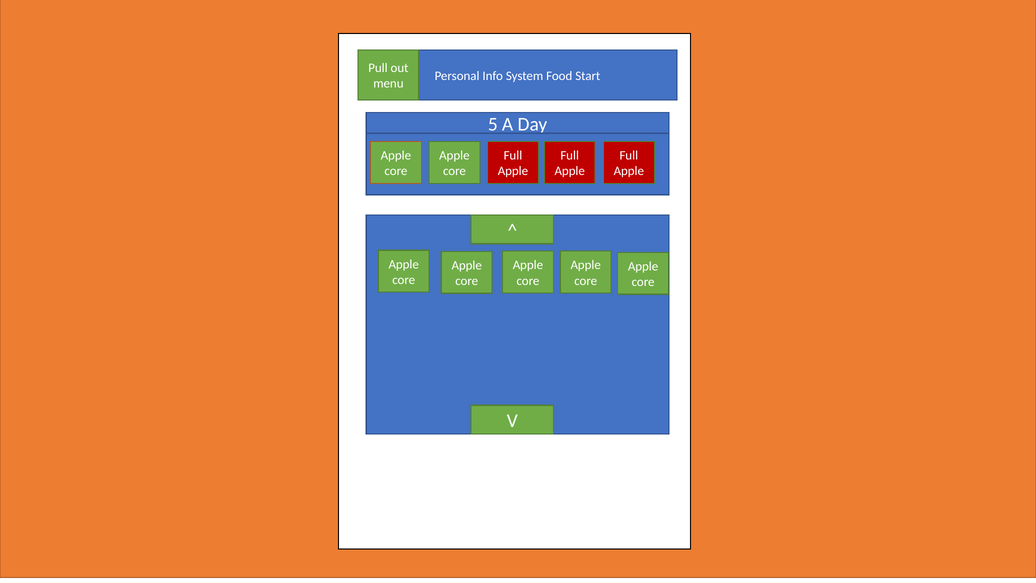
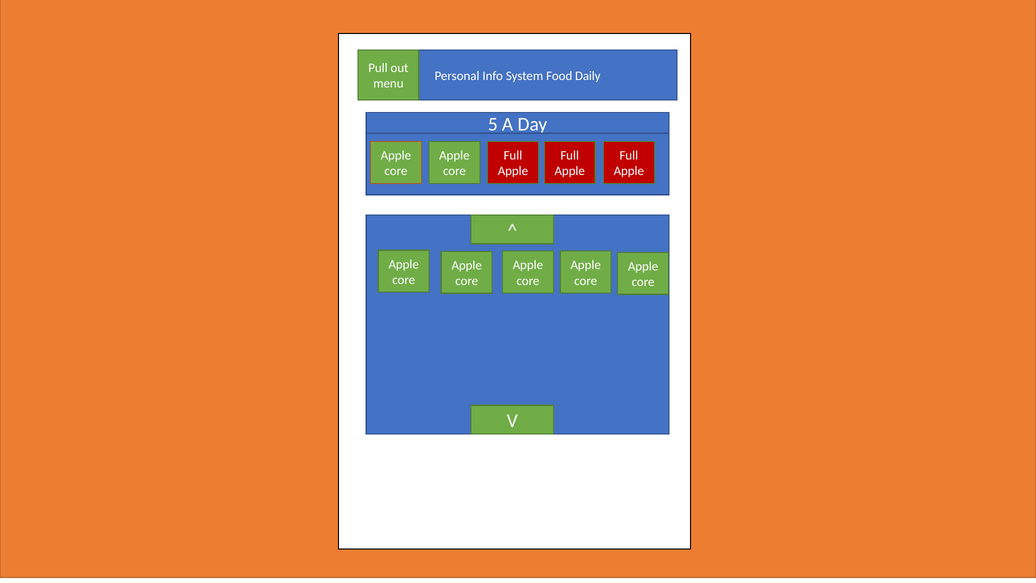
Start: Start -> Daily
